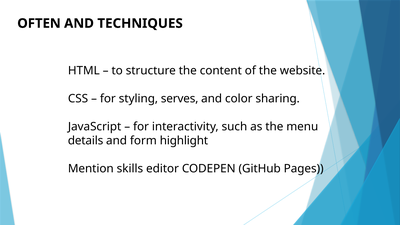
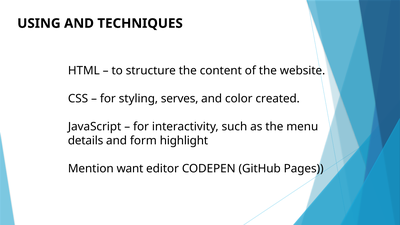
OFTEN: OFTEN -> USING
sharing: sharing -> created
skills: skills -> want
